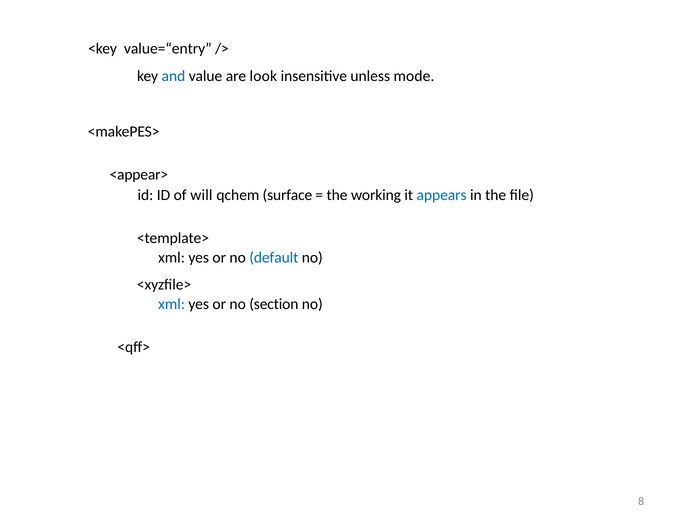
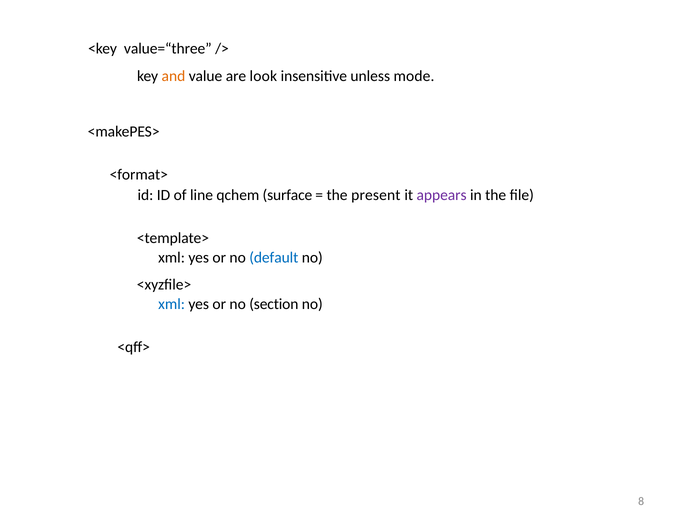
value=“entry: value=“entry -> value=“three
and colour: blue -> orange
<appear>: <appear> -> <format>
will: will -> line
working: working -> present
appears colour: blue -> purple
